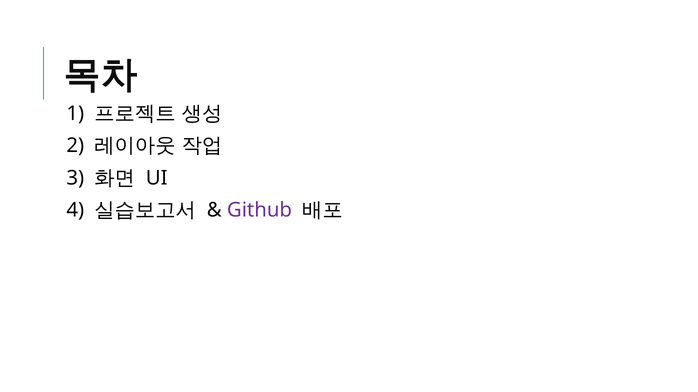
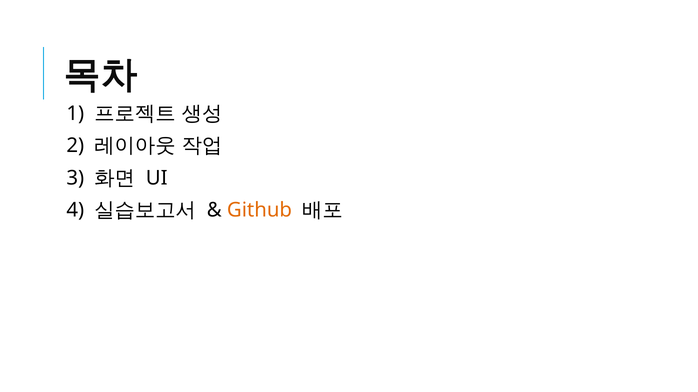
Github colour: purple -> orange
